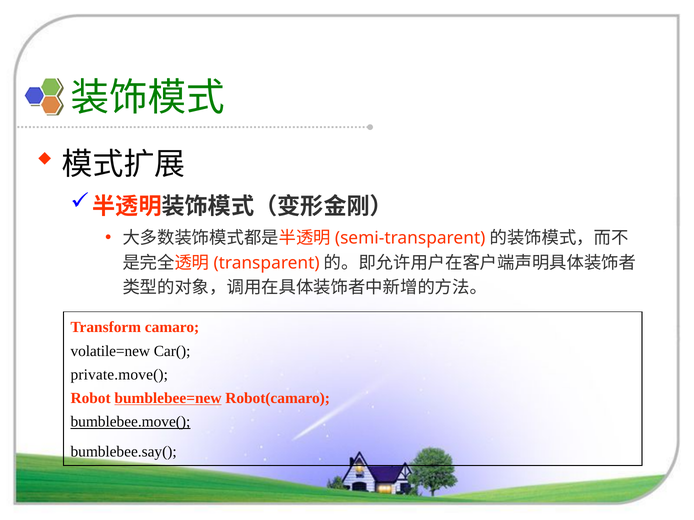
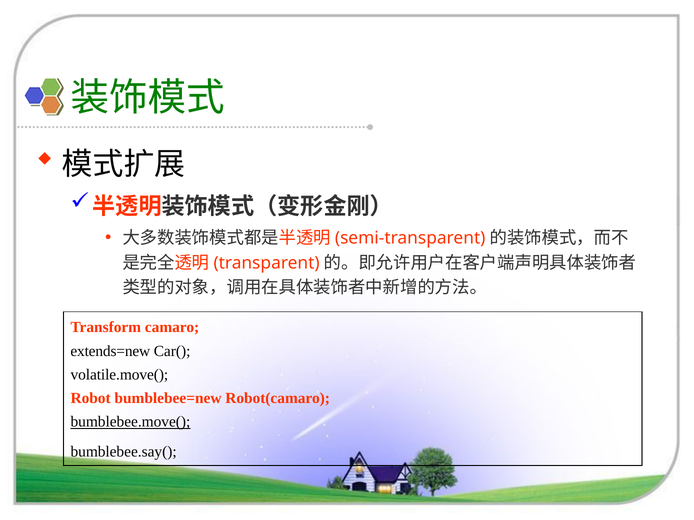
volatile=new: volatile=new -> extends=new
private.move(: private.move( -> volatile.move(
bumblebee=new underline: present -> none
